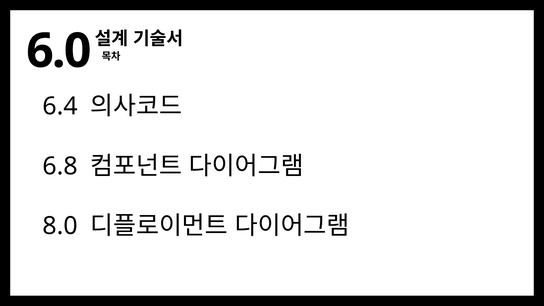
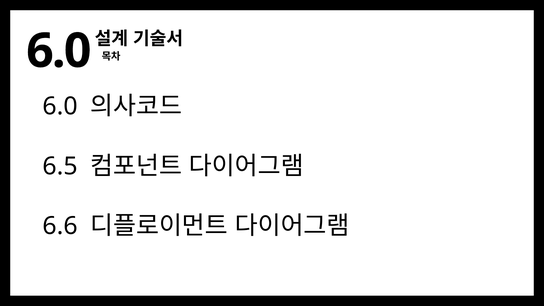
6.4 at (60, 106): 6.4 -> 6.0
6.8: 6.8 -> 6.5
8.0: 8.0 -> 6.6
